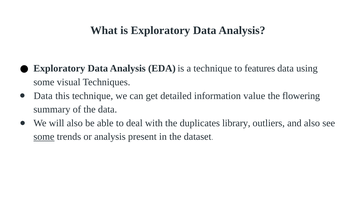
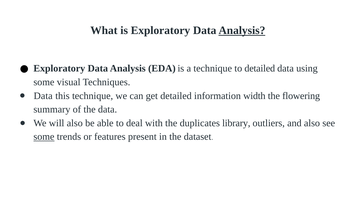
Analysis at (242, 31) underline: none -> present
to features: features -> detailed
value: value -> width
or analysis: analysis -> features
